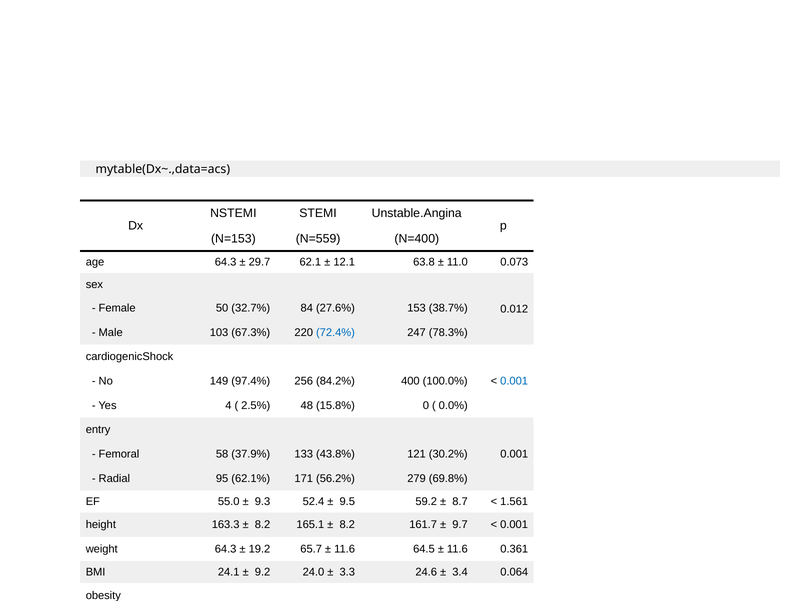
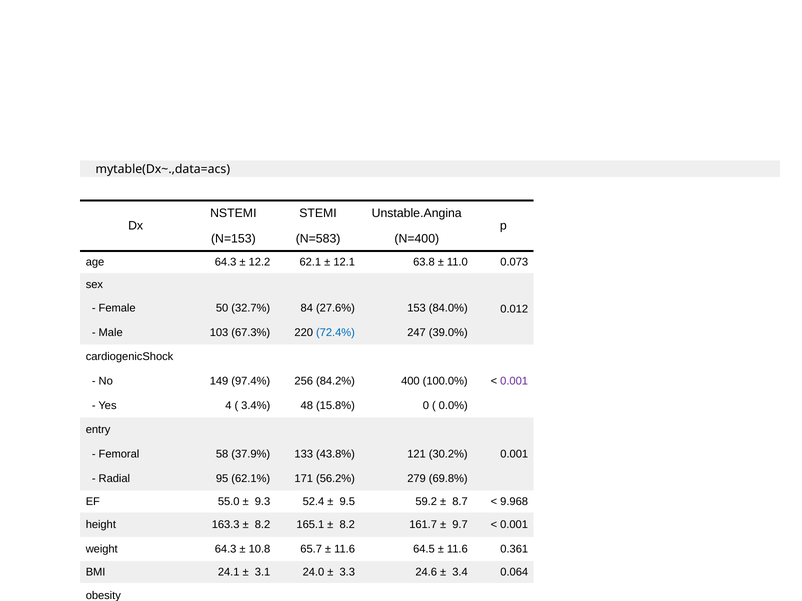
N=559: N=559 -> N=583
29.7: 29.7 -> 12.2
38.7%: 38.7% -> 84.0%
78.3%: 78.3% -> 39.0%
0.001 at (514, 381) colour: blue -> purple
2.5%: 2.5% -> 3.4%
1.561: 1.561 -> 9.968
19.2: 19.2 -> 10.8
9.2: 9.2 -> 3.1
